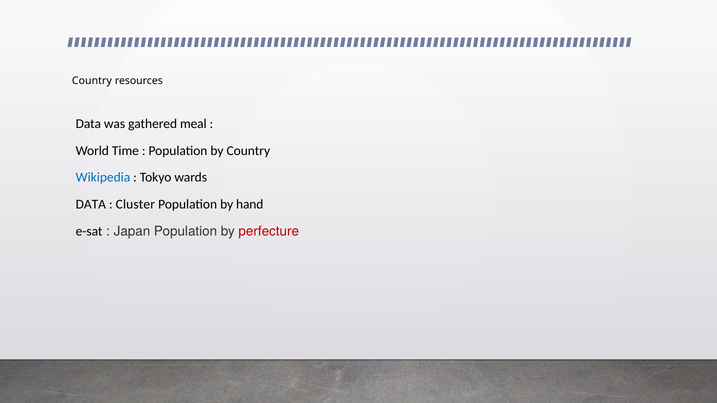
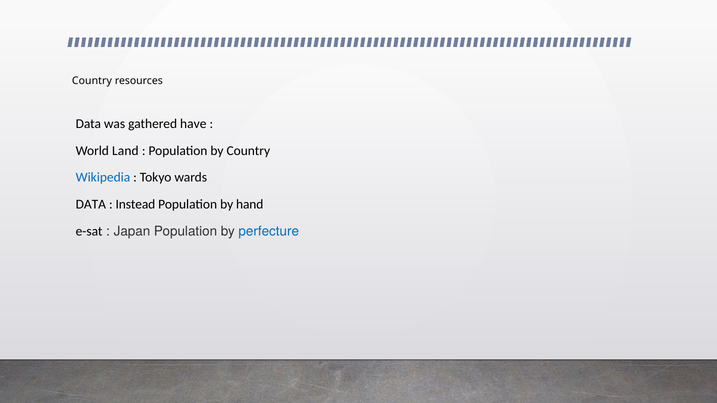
meal: meal -> have
Time: Time -> Land
Cluster: Cluster -> Instead
perfecture colour: red -> blue
